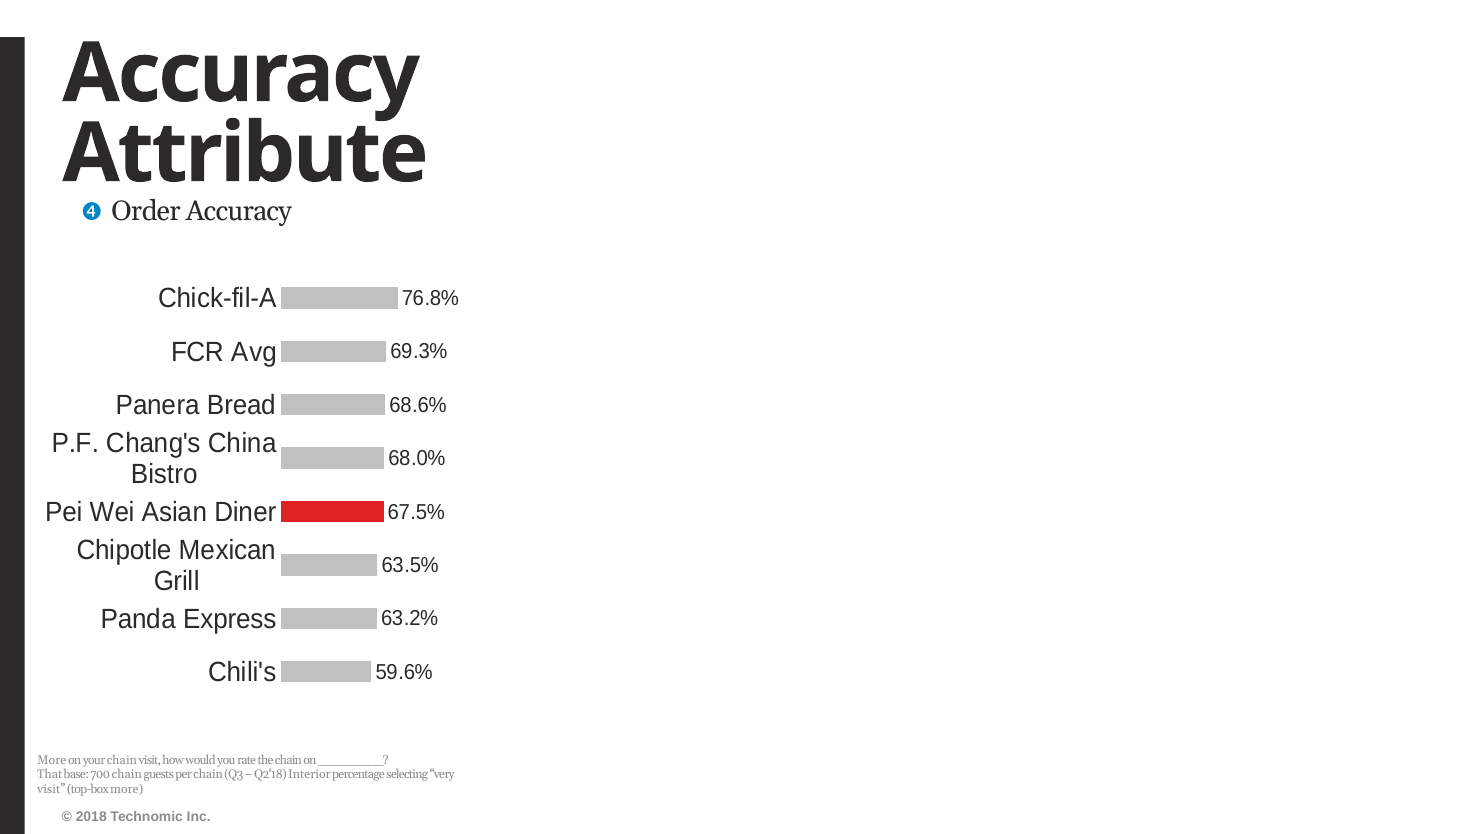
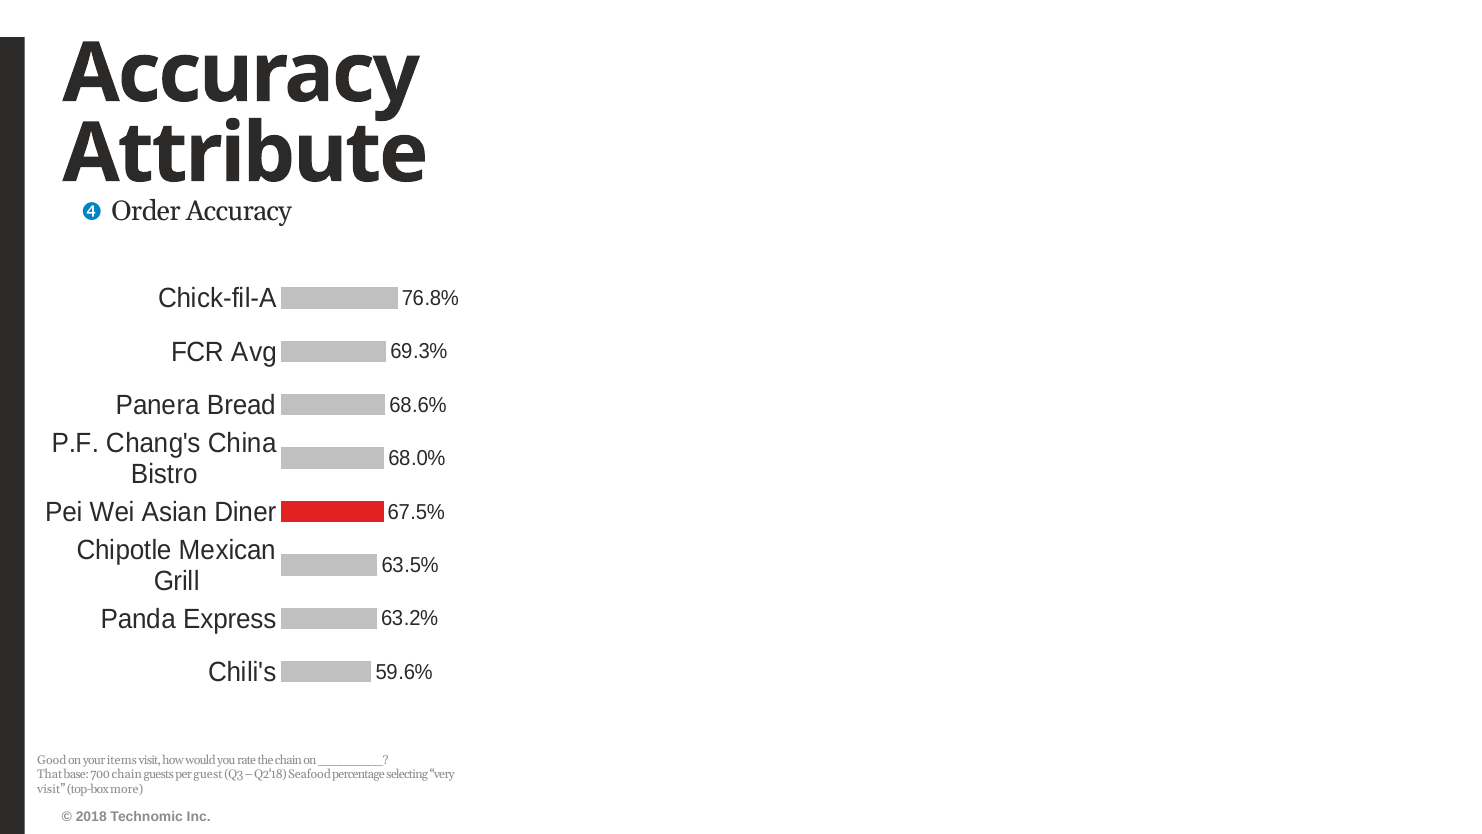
More at (52, 760): More -> Good
your chain: chain -> items
per chain: chain -> guest
Interior: Interior -> Seafood
